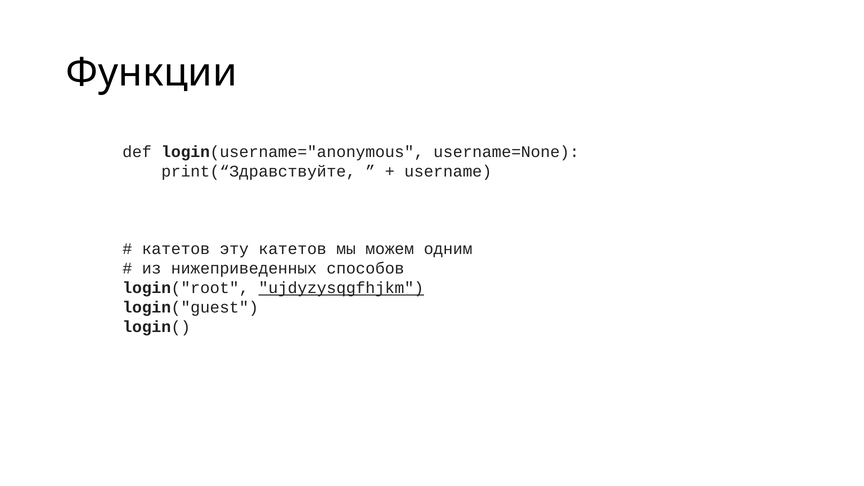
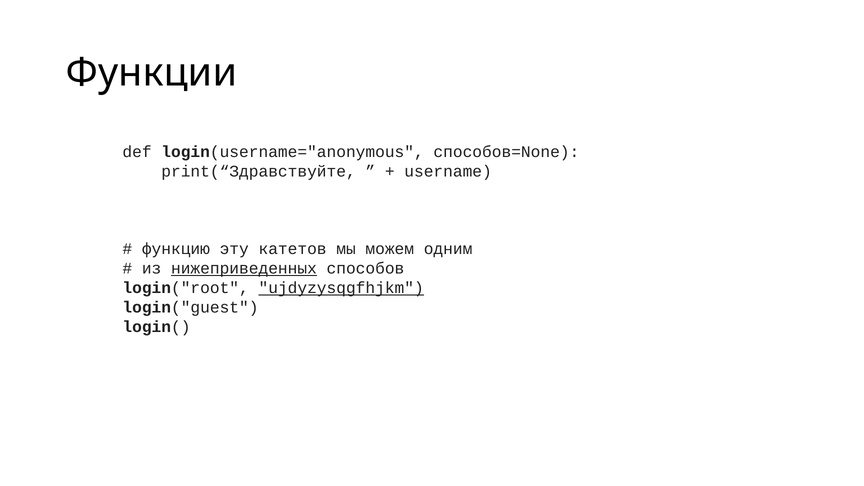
username=None: username=None -> способов=None
катетов at (176, 249): катетов -> функцию
нижеприведенных underline: none -> present
